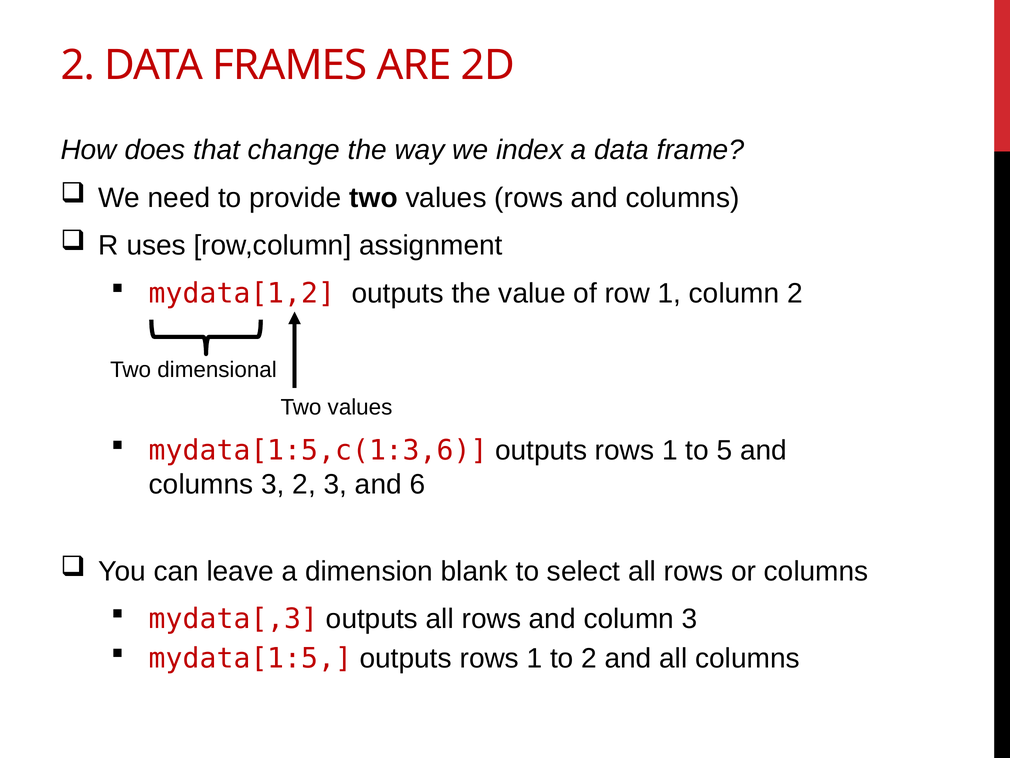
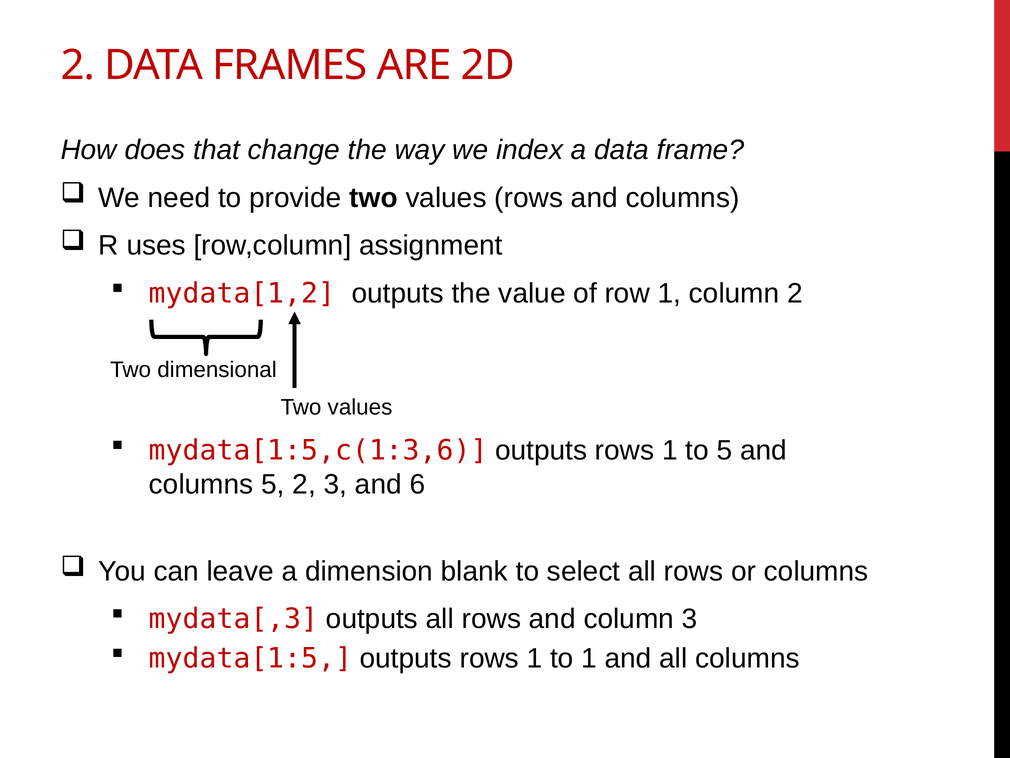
columns 3: 3 -> 5
to 2: 2 -> 1
